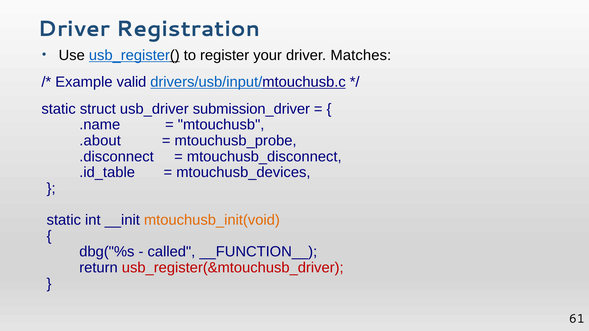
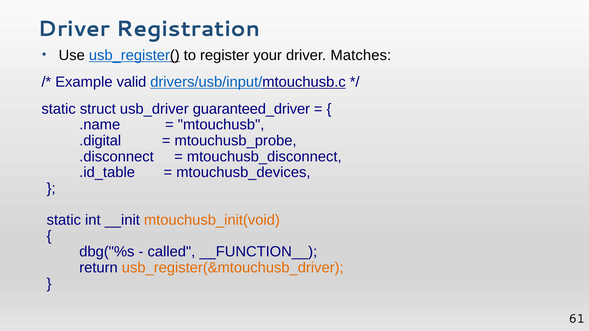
submission_driver: submission_driver -> guaranteed_driver
.about: .about -> .digital
usb_register(&mtouchusb_driver colour: red -> orange
